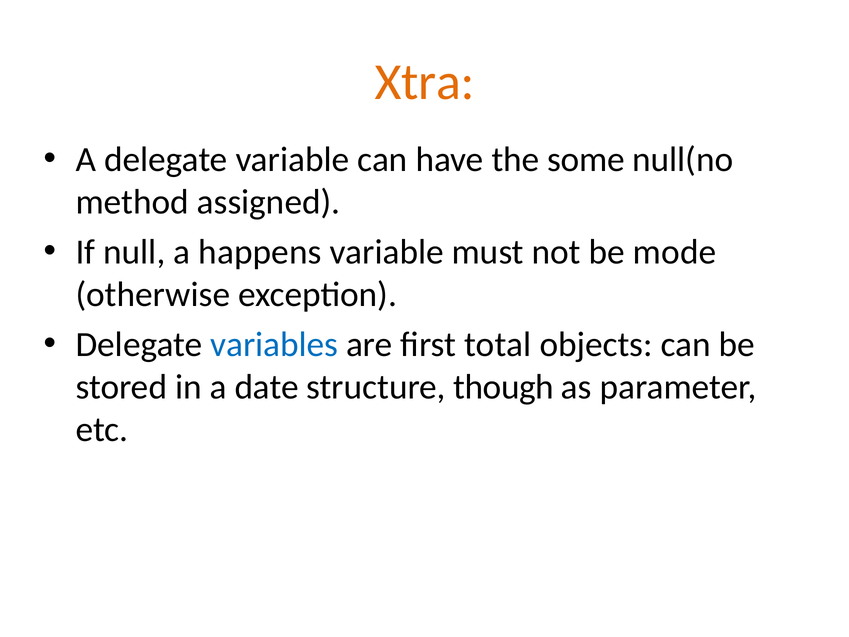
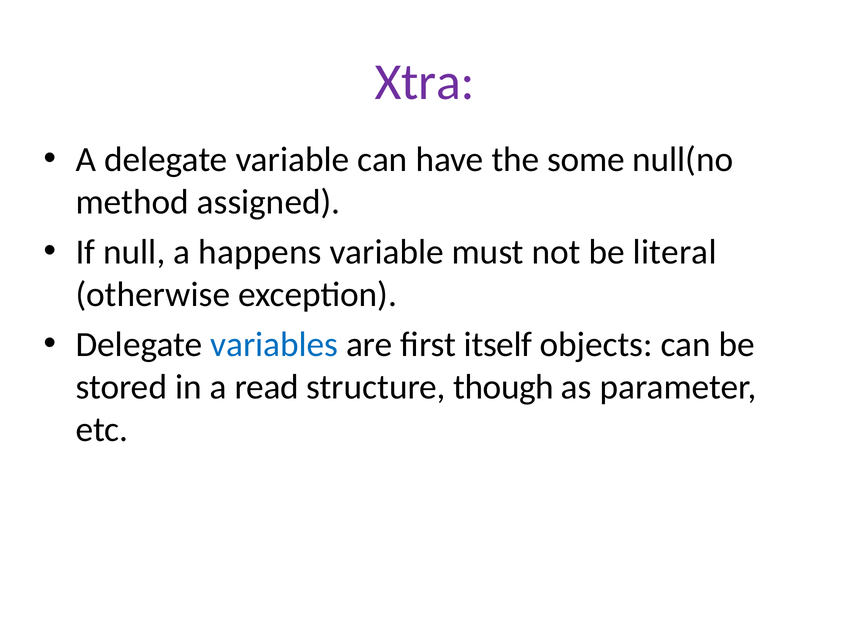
Xtra colour: orange -> purple
mode: mode -> literal
total: total -> itself
date: date -> read
